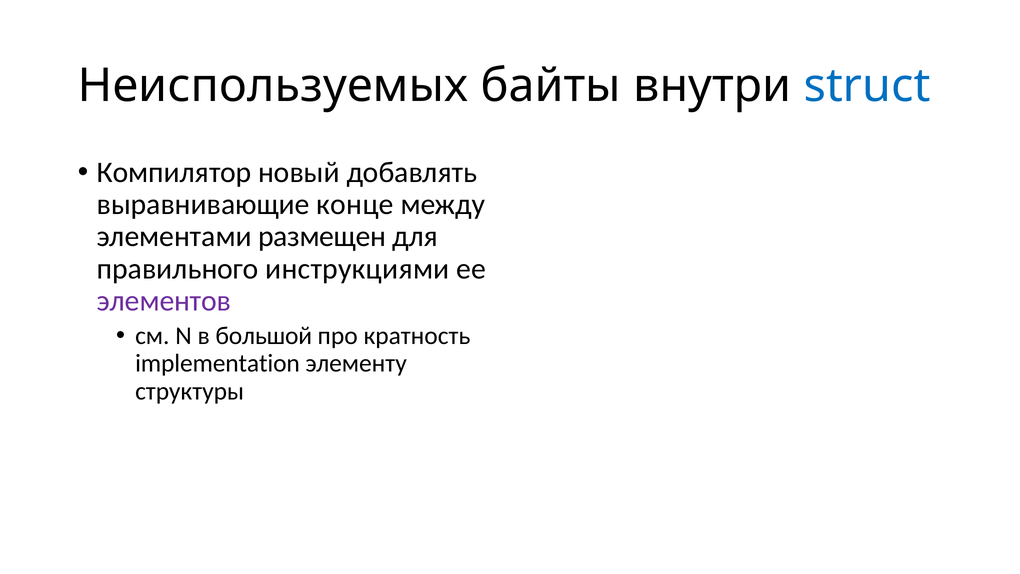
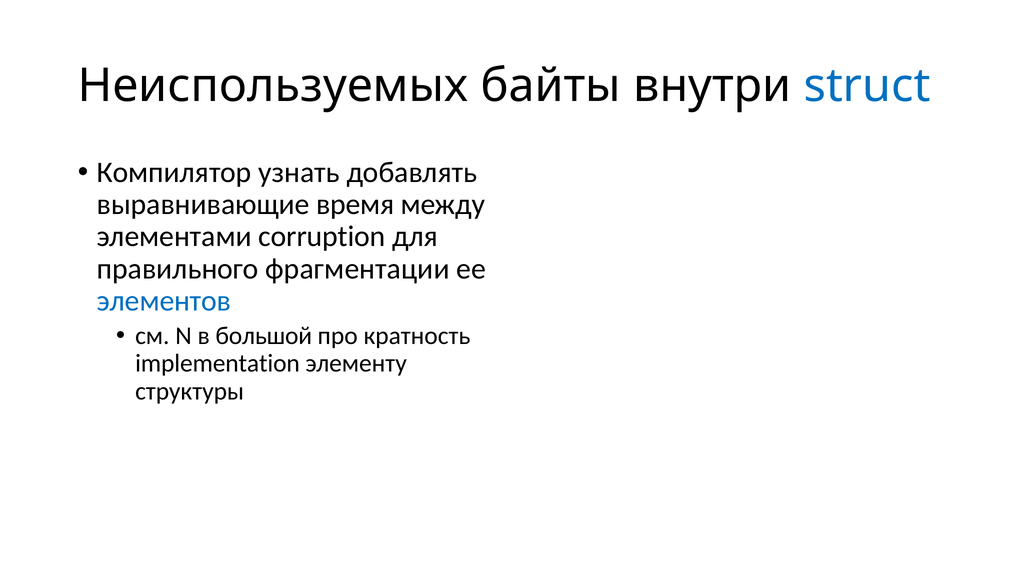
новый: новый -> узнать
конце: конце -> время
размещен: размещен -> corruption
инструкциями: инструкциями -> фрагментации
элементов colour: purple -> blue
